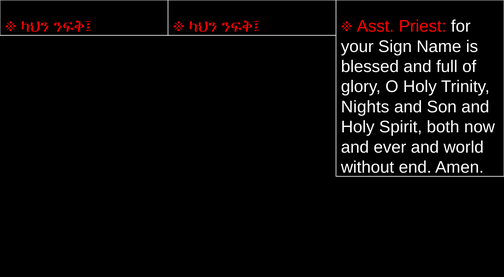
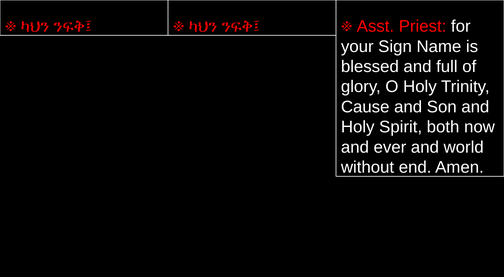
Nights: Nights -> Cause
